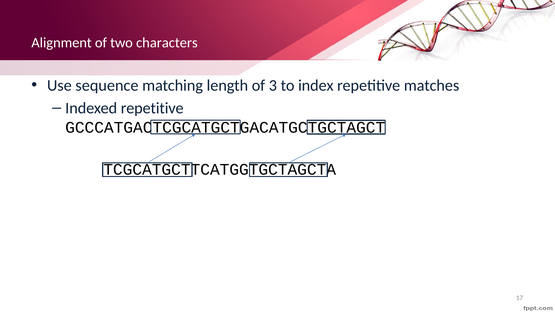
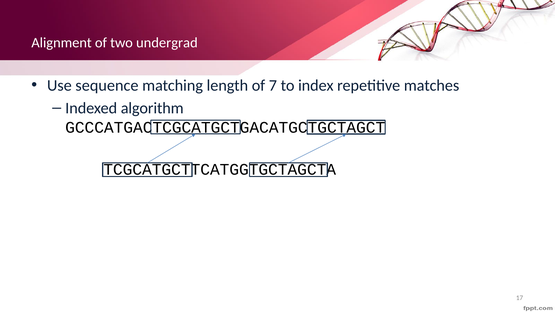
characters: characters -> undergrad
3: 3 -> 7
Indexed repetitive: repetitive -> algorithm
